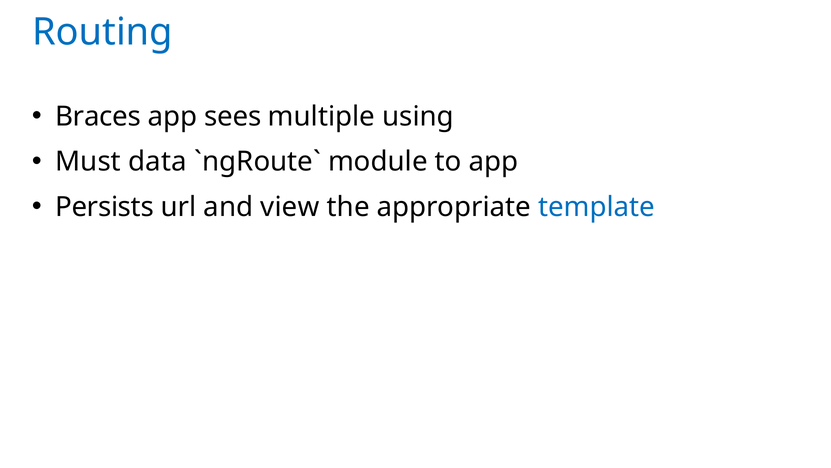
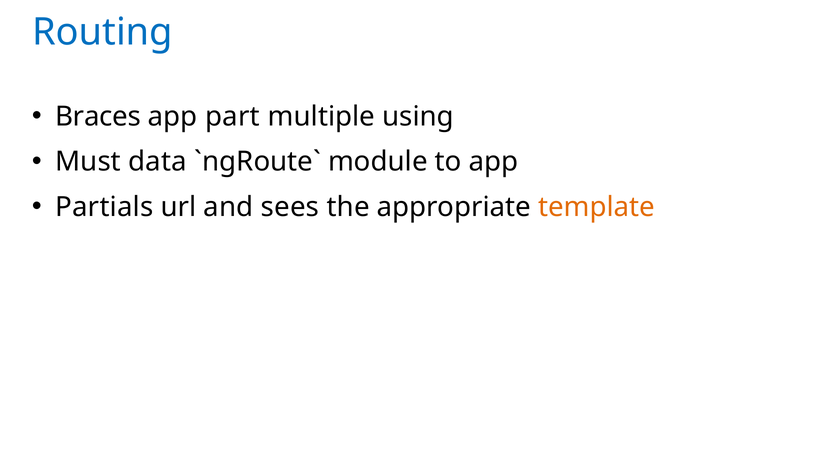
sees: sees -> part
Persists: Persists -> Partials
view: view -> sees
template colour: blue -> orange
